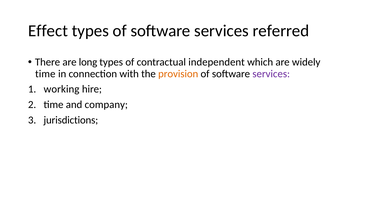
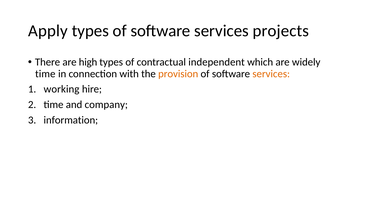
Effect: Effect -> Apply
referred: referred -> projects
long: long -> high
services at (271, 74) colour: purple -> orange
jurisdictions: jurisdictions -> information
